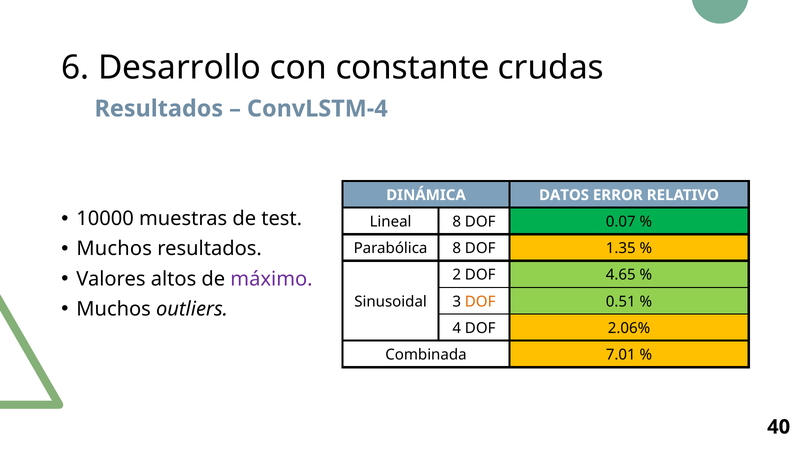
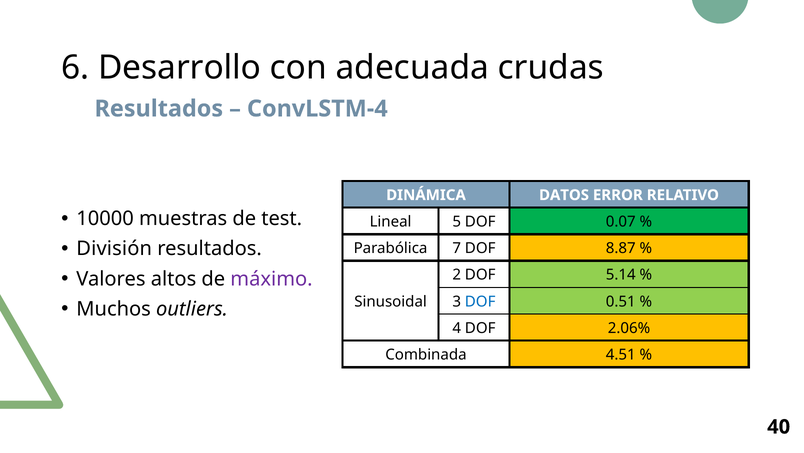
constante: constante -> adecuada
Lineal 8: 8 -> 5
Muchos at (114, 248): Muchos -> División
Parabólica 8: 8 -> 7
1.35: 1.35 -> 8.87
4.65: 4.65 -> 5.14
DOF at (480, 301) colour: orange -> blue
7.01: 7.01 -> 4.51
